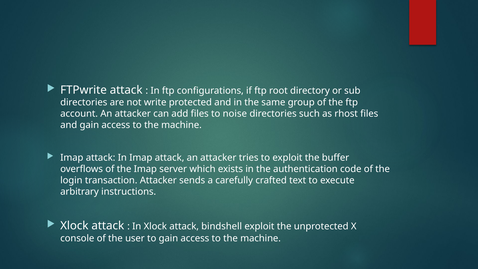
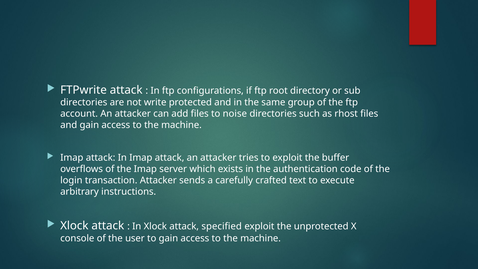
bindshell: bindshell -> specified
